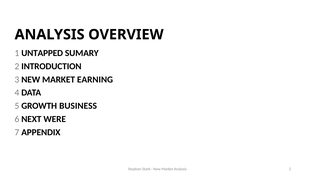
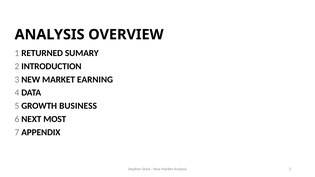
UNTAPPED: UNTAPPED -> RETURNED
WERE: WERE -> MOST
